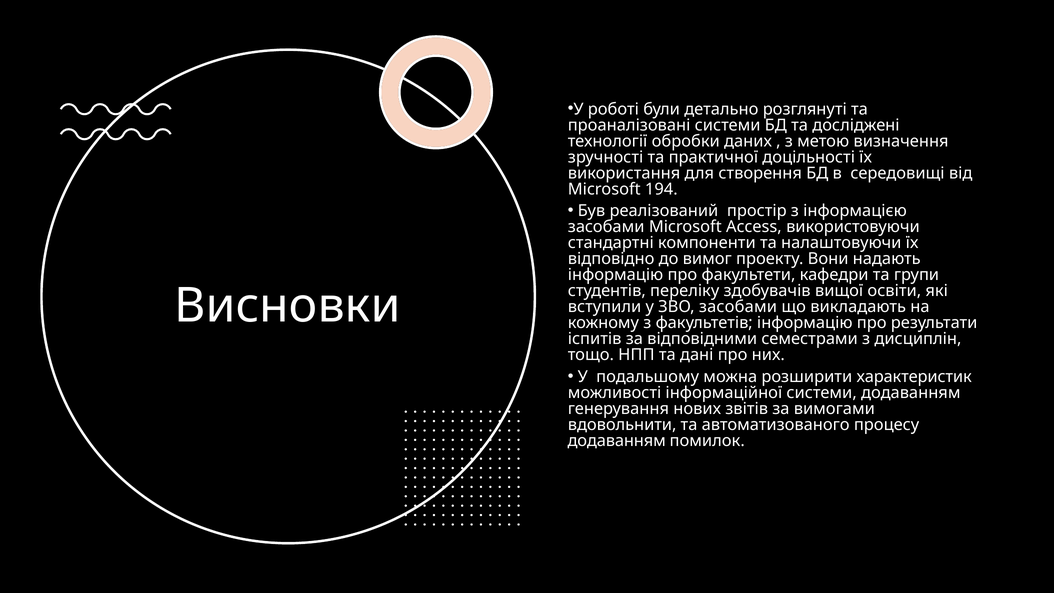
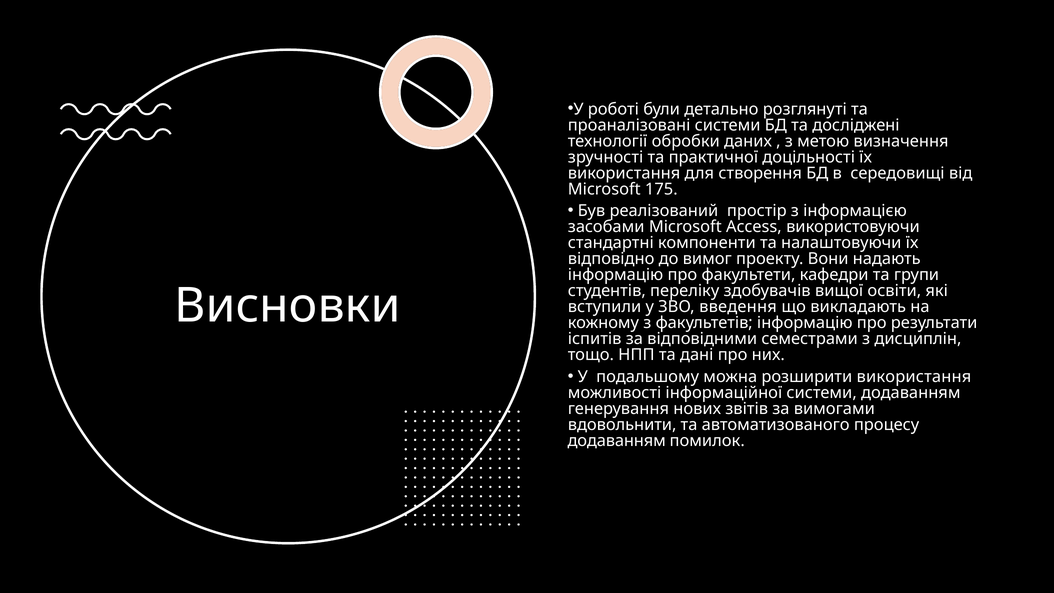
194: 194 -> 175
ЗВО засобами: засобами -> введення
розширити характеристик: характеристик -> використання
